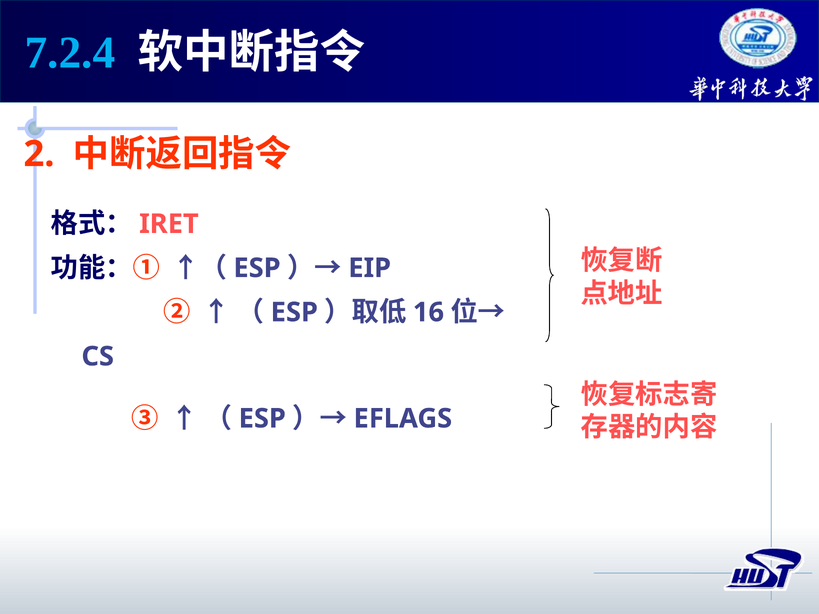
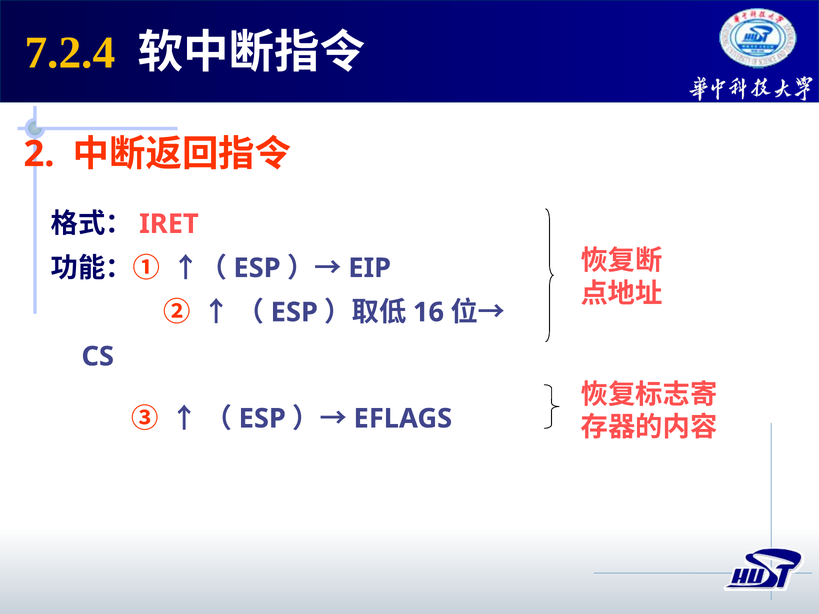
7.2.4 colour: light blue -> yellow
